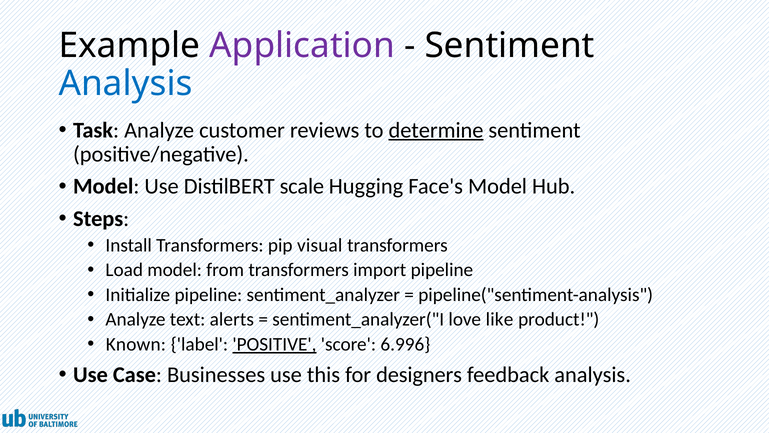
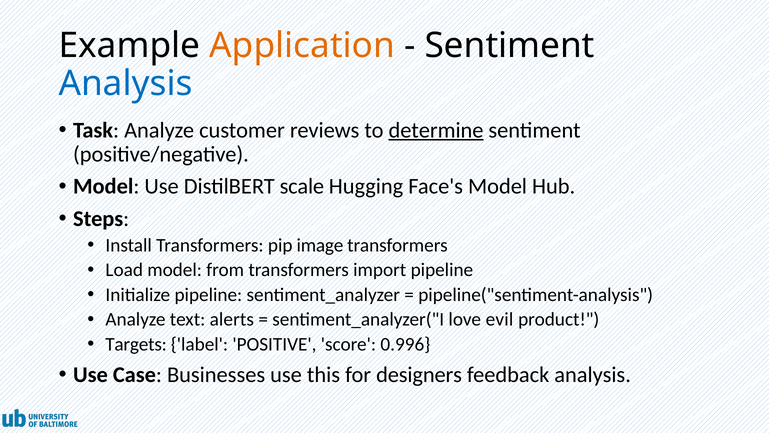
Application colour: purple -> orange
visual: visual -> image
like: like -> evil
Known: Known -> Targets
POSITIVE underline: present -> none
6.996: 6.996 -> 0.996
